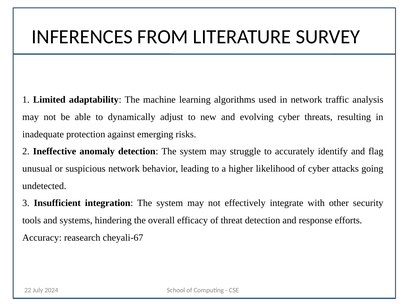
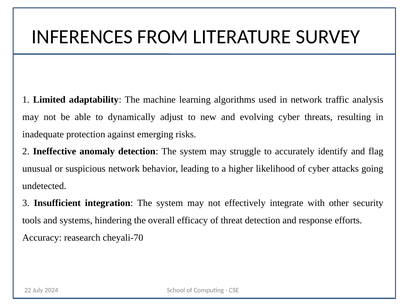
cheyali-67: cheyali-67 -> cheyali-70
